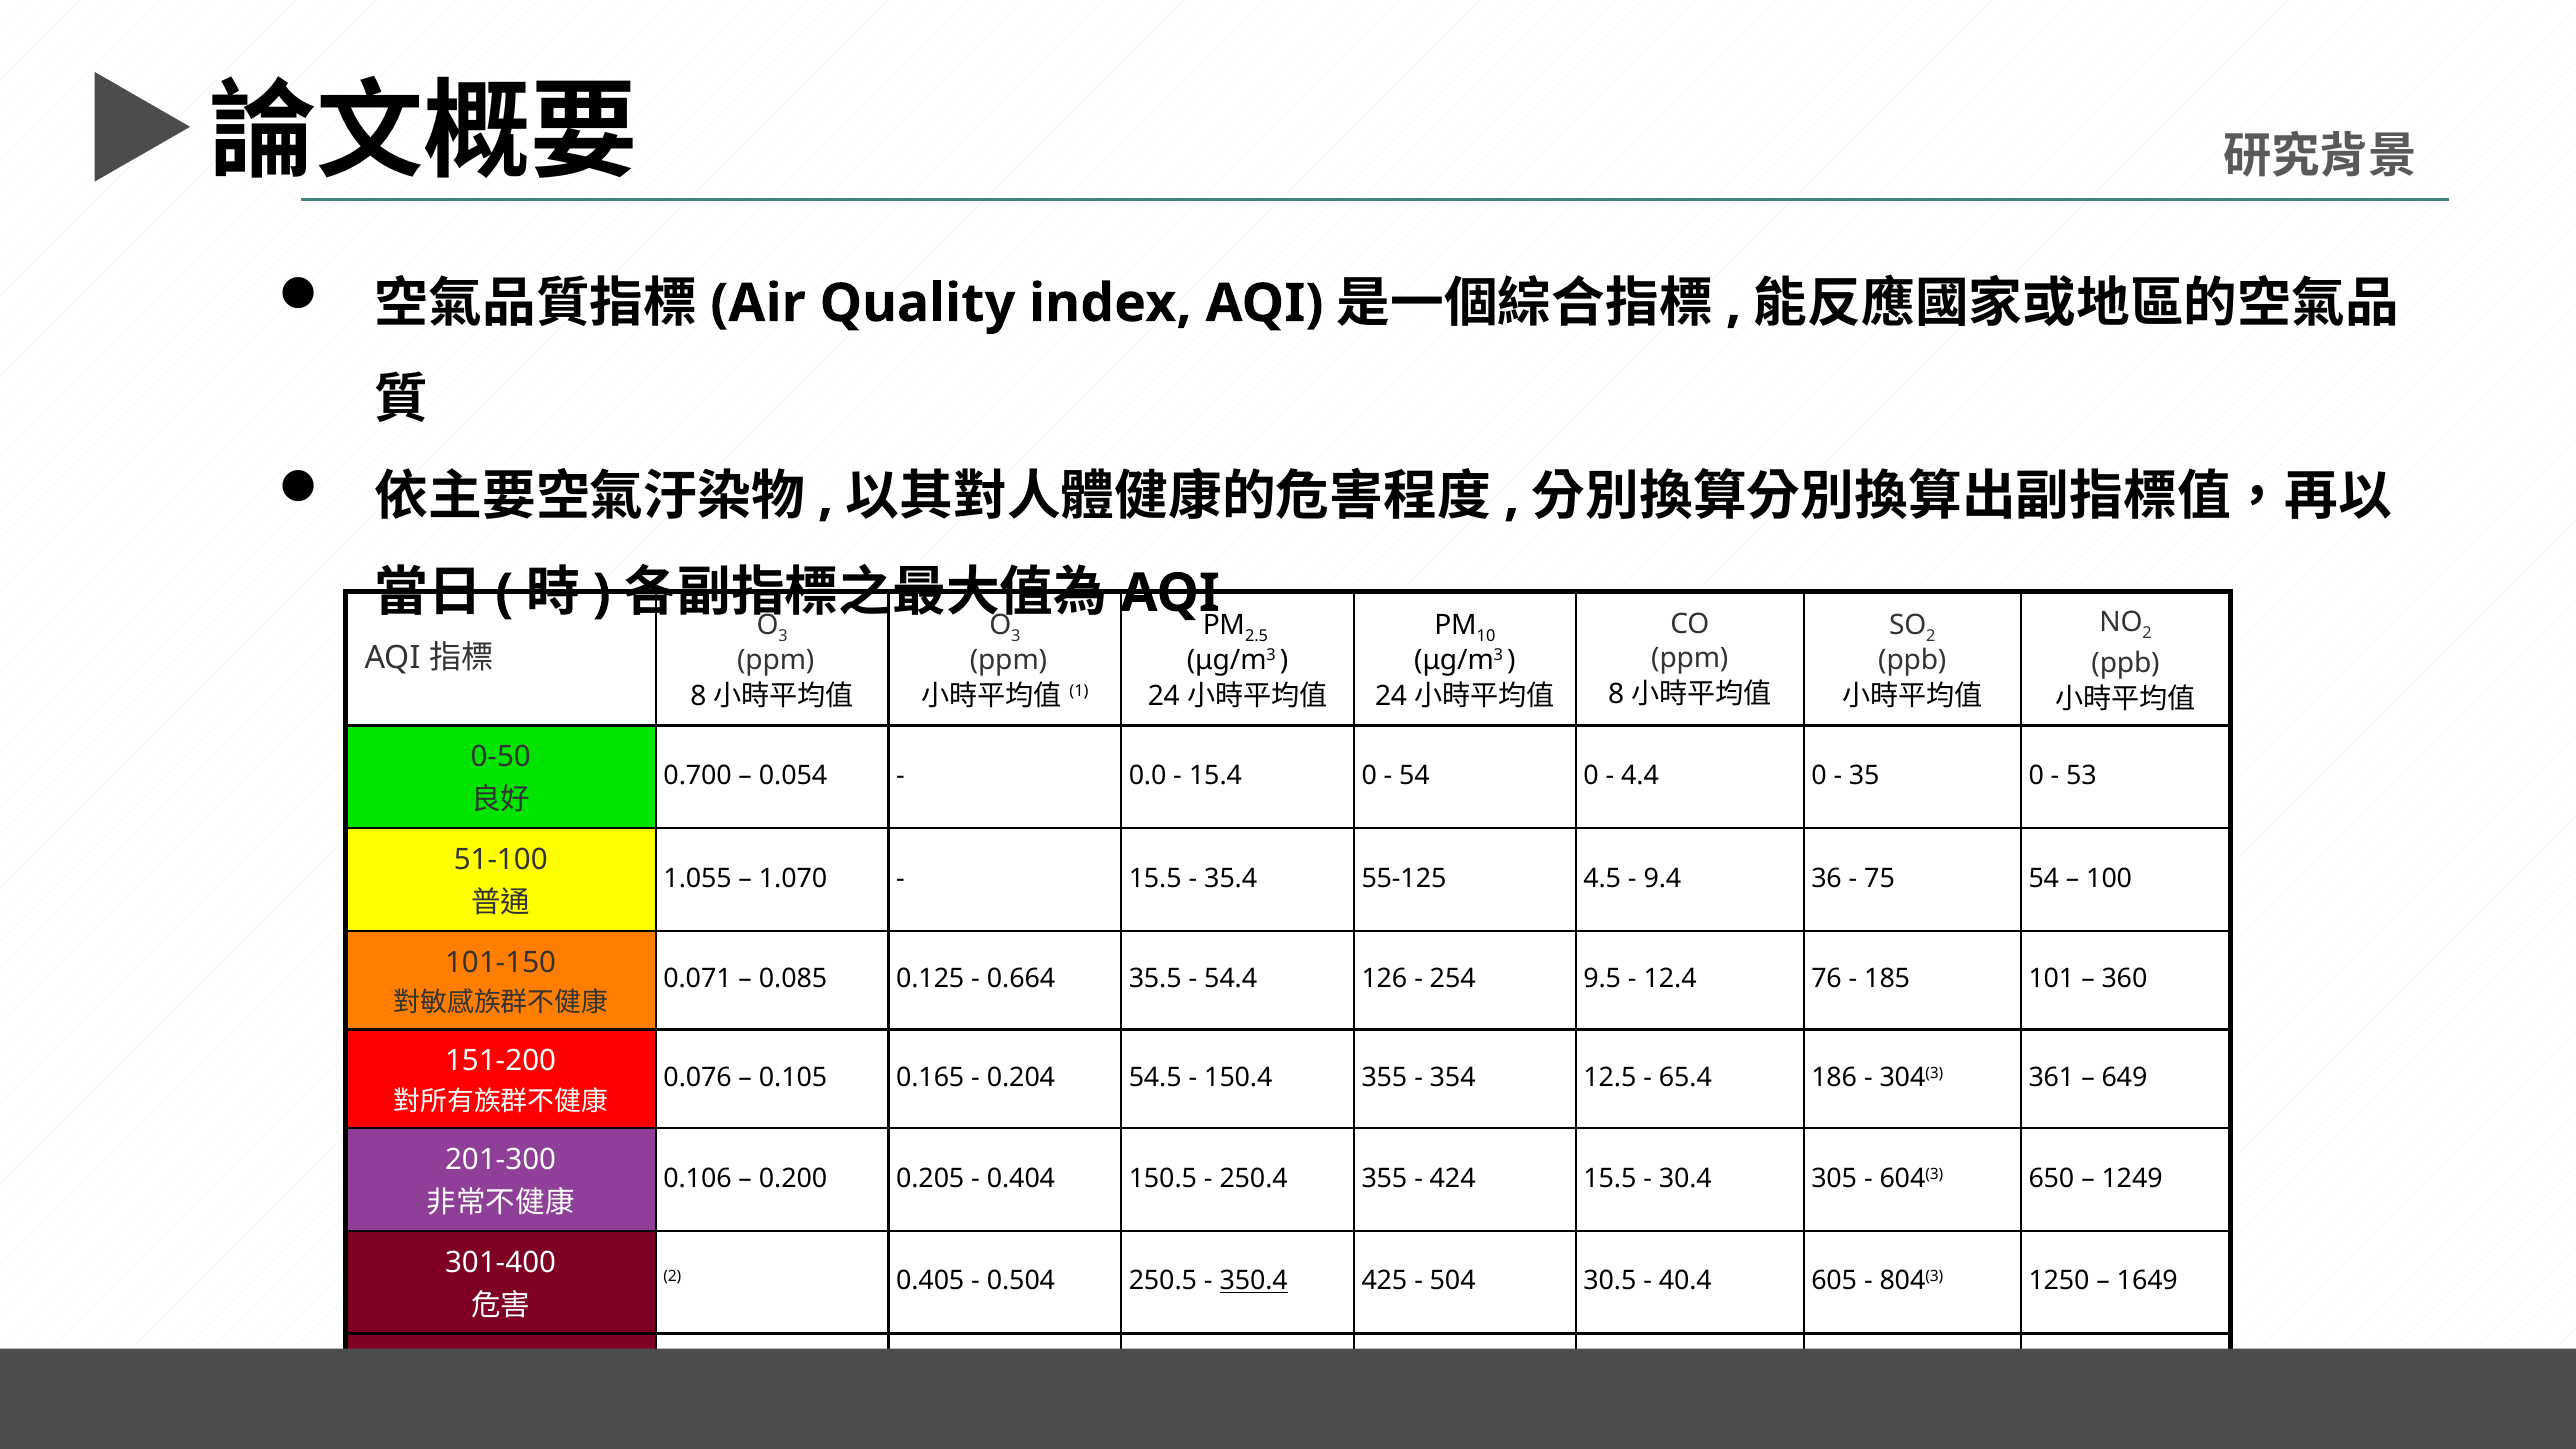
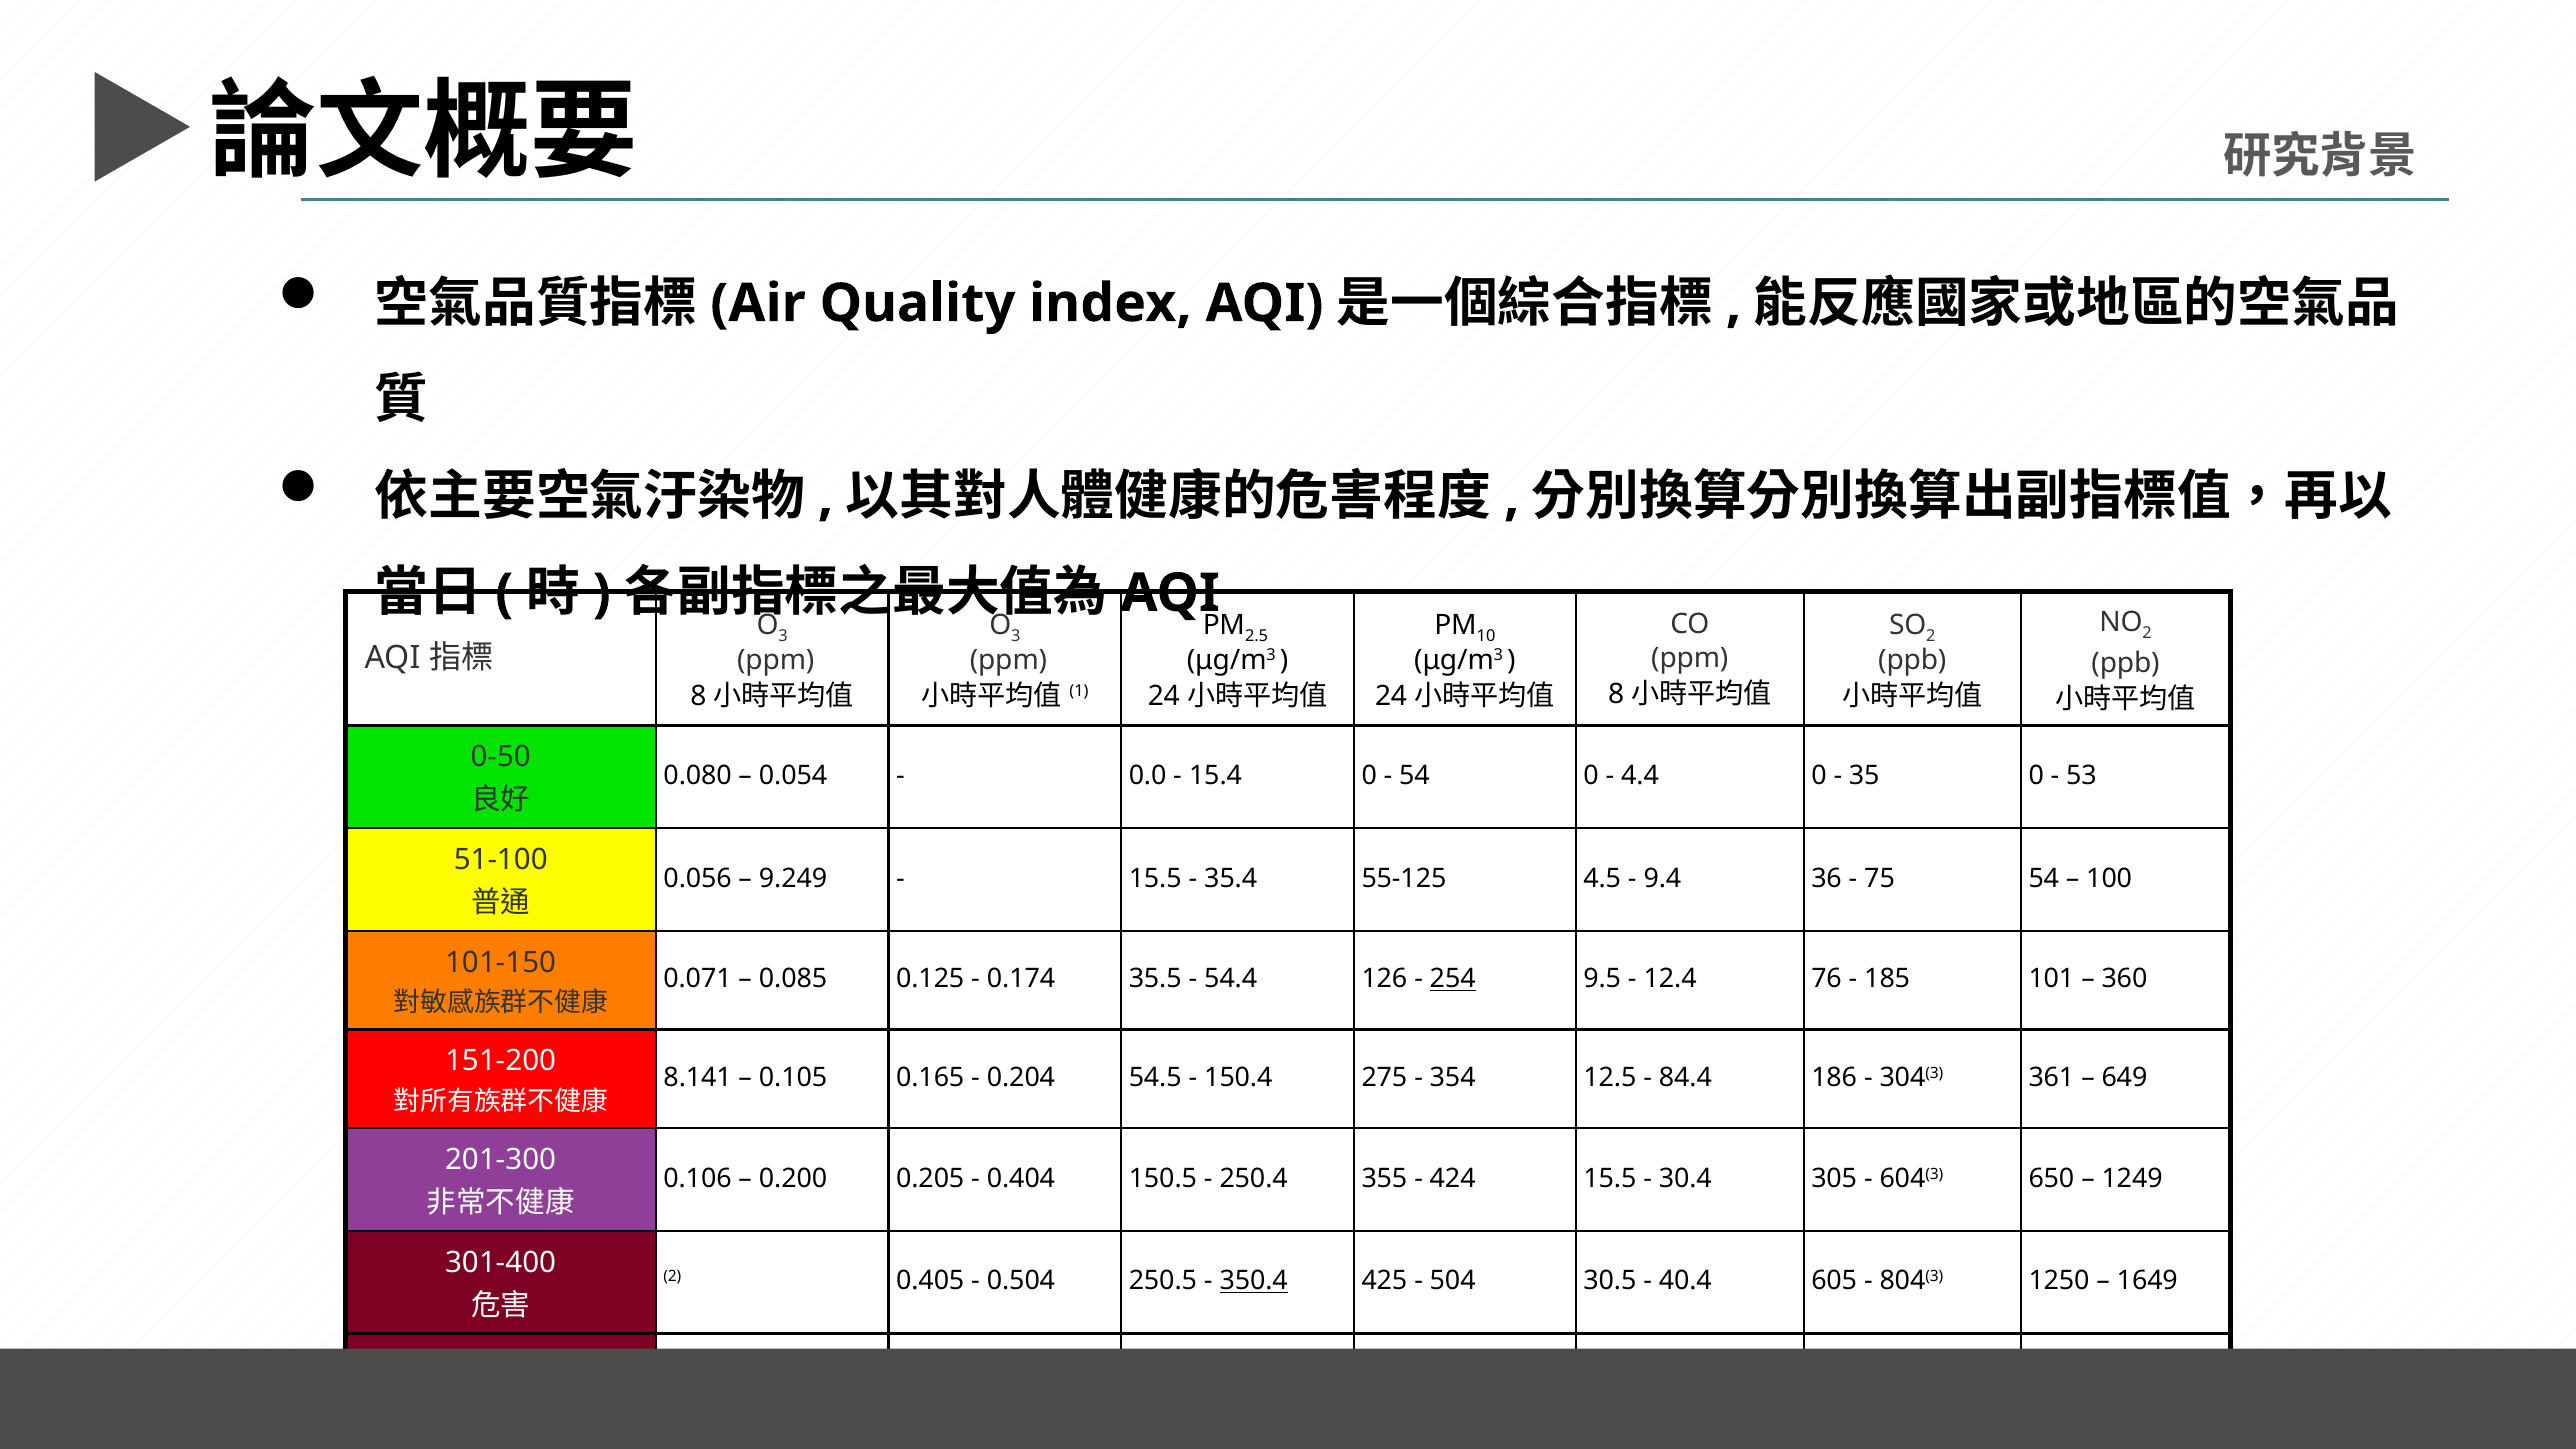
0.700: 0.700 -> 0.080
1.055: 1.055 -> 0.056
1.070: 1.070 -> 9.249
0.664: 0.664 -> 0.174
254 underline: none -> present
0.076: 0.076 -> 8.141
150.4 355: 355 -> 275
65.4: 65.4 -> 84.4
